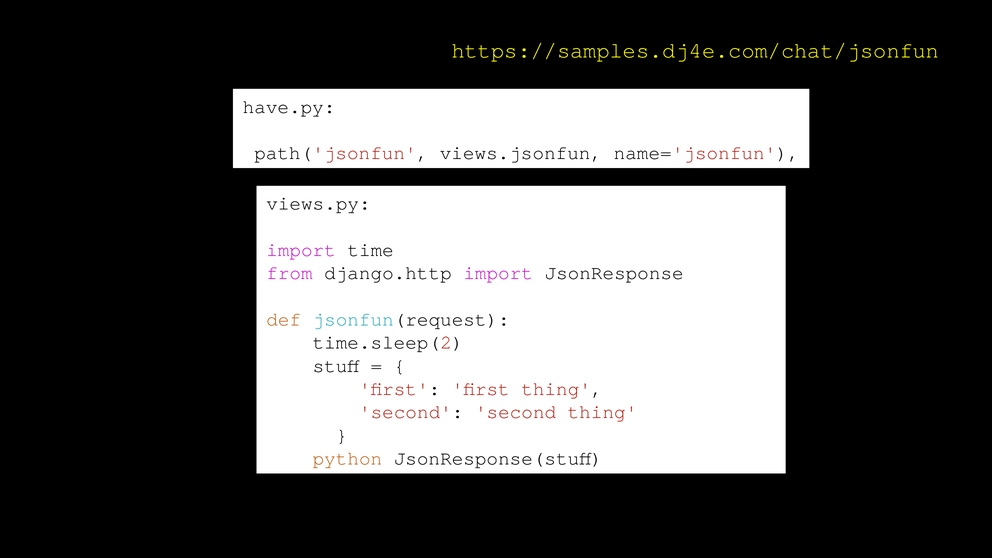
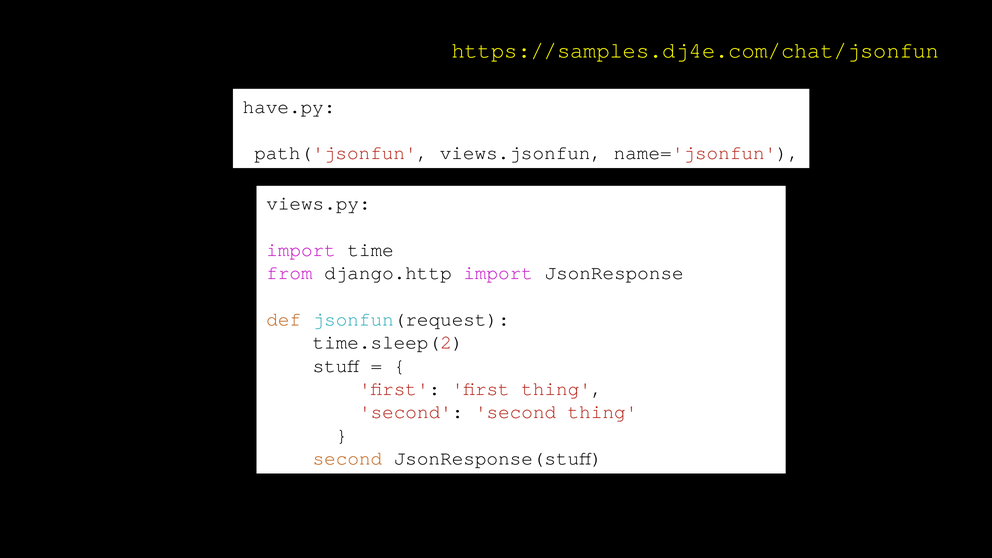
python at (347, 458): python -> second
